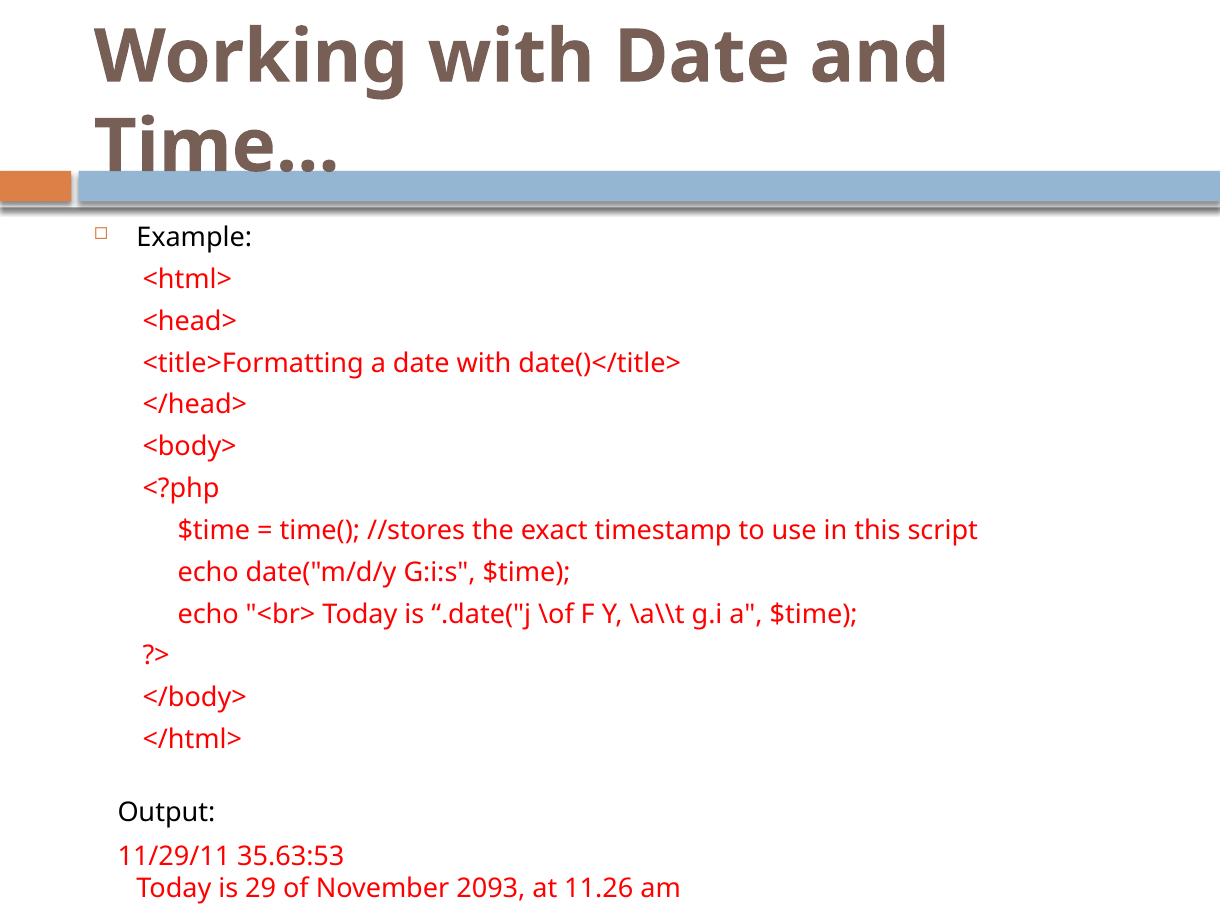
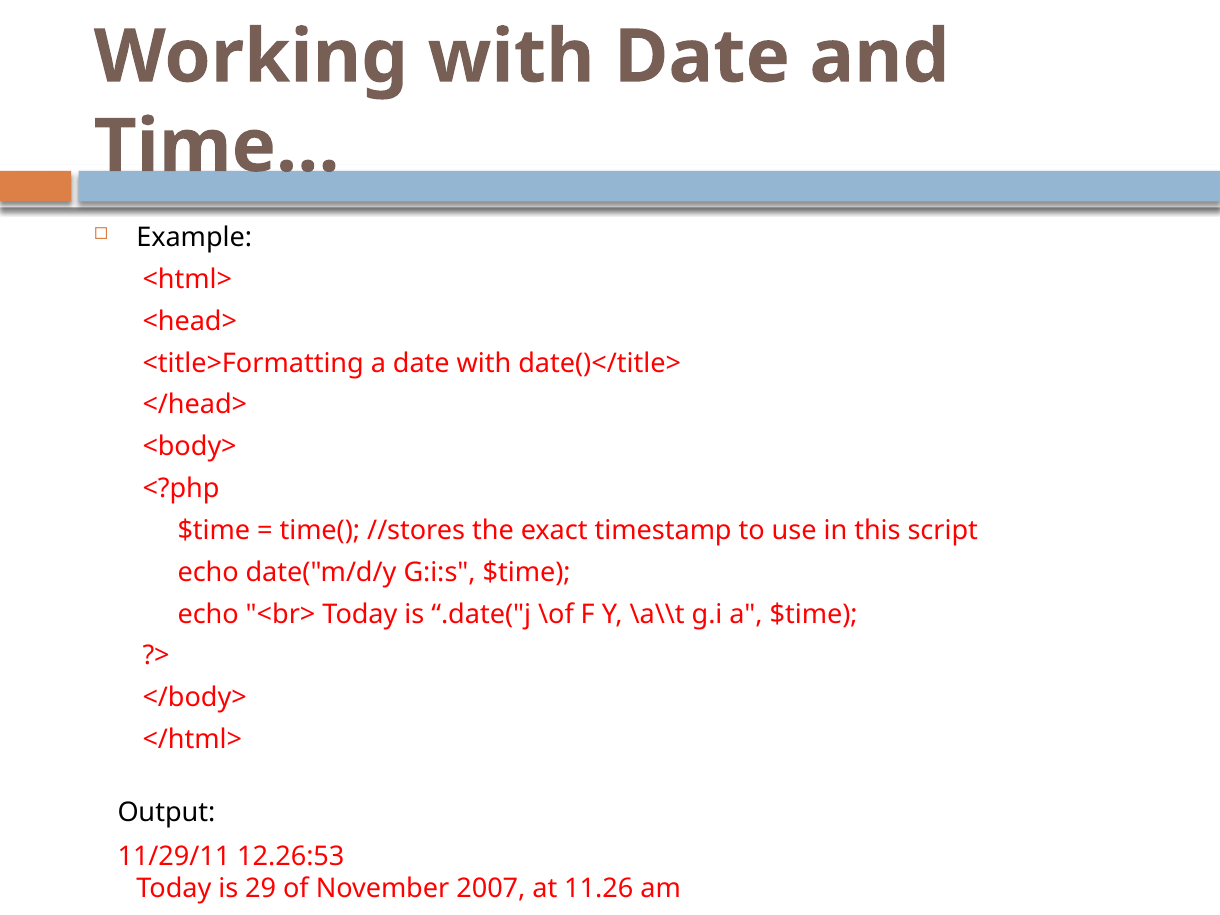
35.63:53: 35.63:53 -> 12.26:53
2093: 2093 -> 2007
